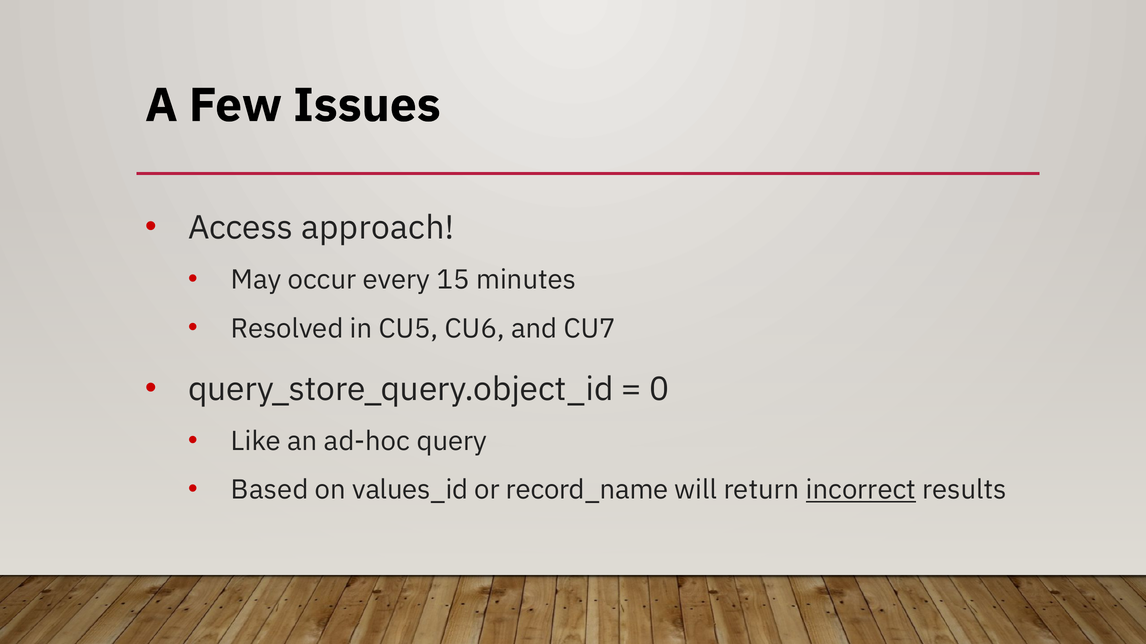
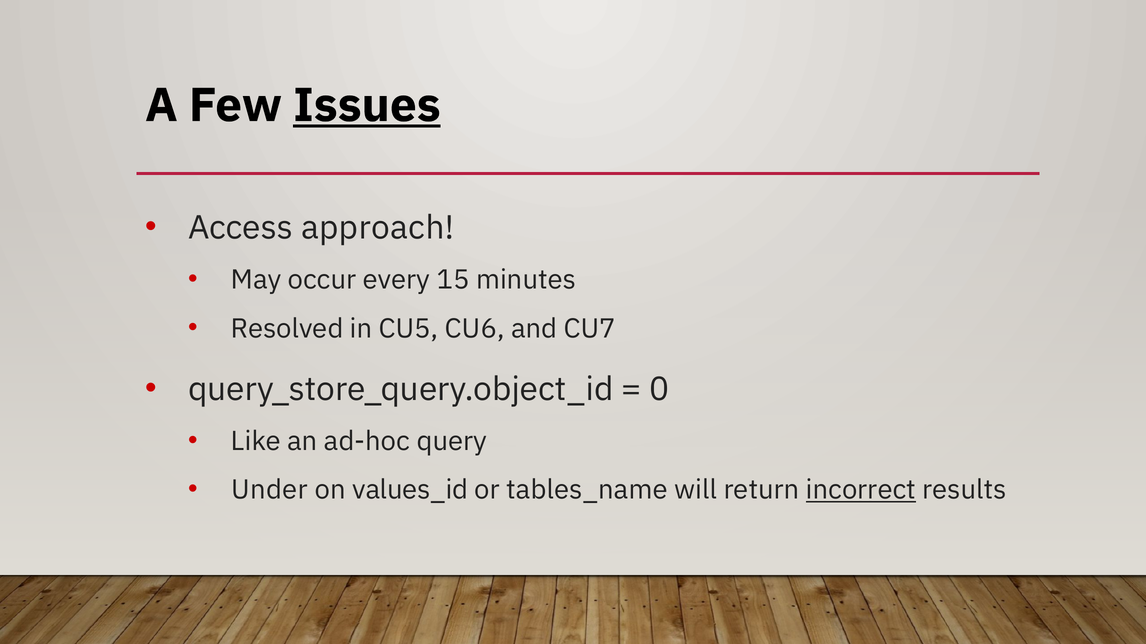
Issues underline: none -> present
Based: Based -> Under
record_name: record_name -> tables_name
